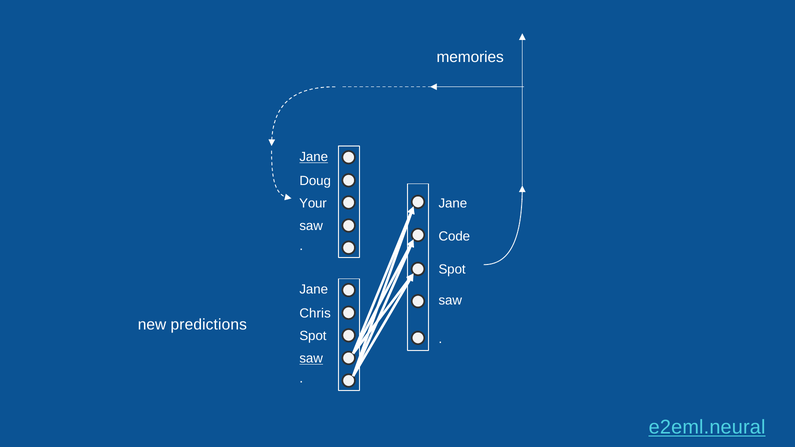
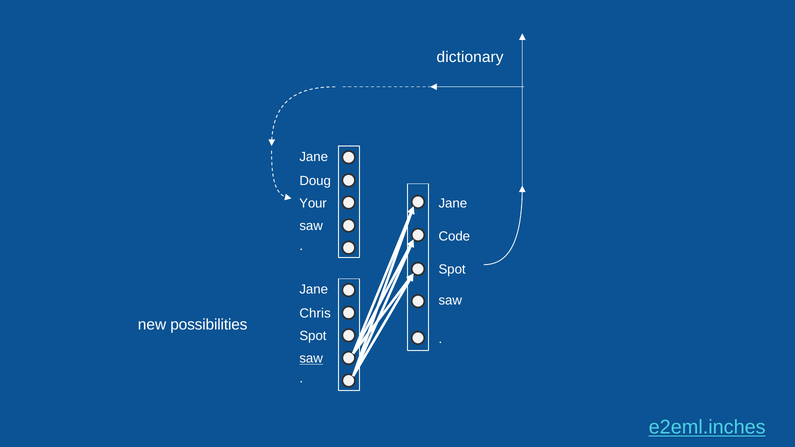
memories: memories -> dictionary
Jane at (314, 157) underline: present -> none
predictions: predictions -> possibilities
e2eml.neural: e2eml.neural -> e2eml.inches
